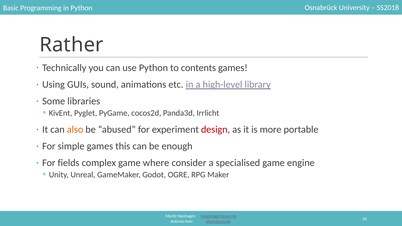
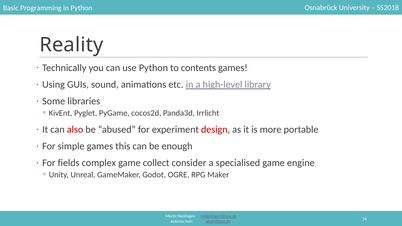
Rather: Rather -> Reality
also colour: orange -> red
where: where -> collect
